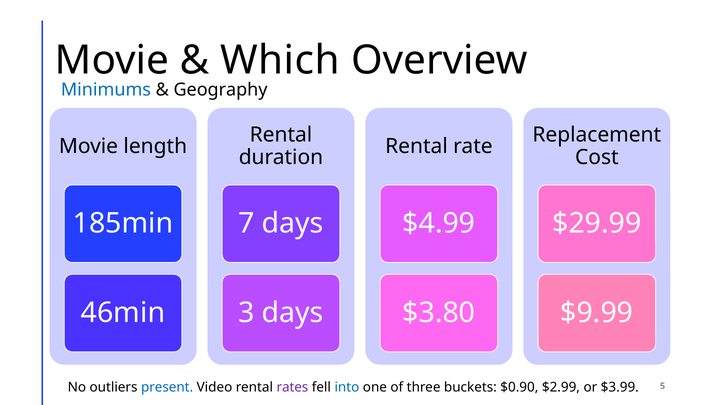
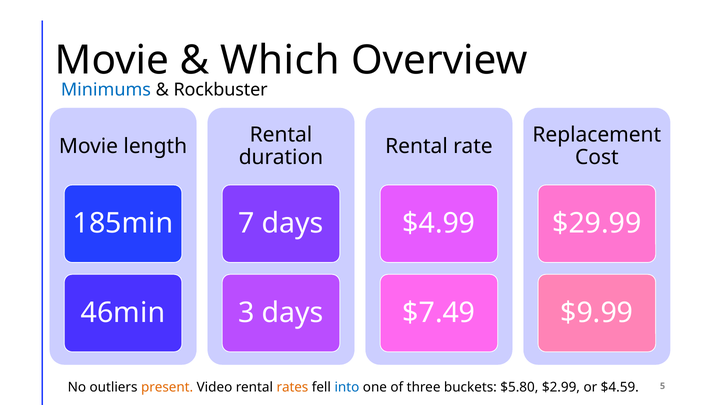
Geography: Geography -> Rockbuster
$3.80: $3.80 -> $7.49
present colour: blue -> orange
rates colour: purple -> orange
$0.90: $0.90 -> $5.80
$3.99: $3.99 -> $4.59
